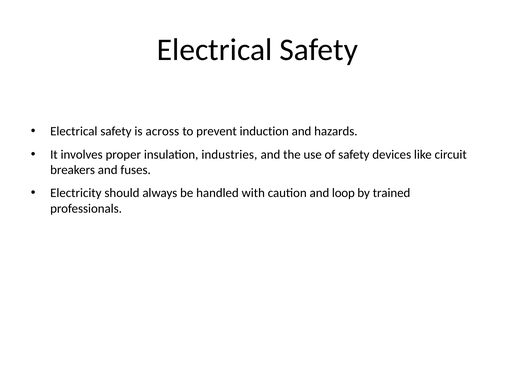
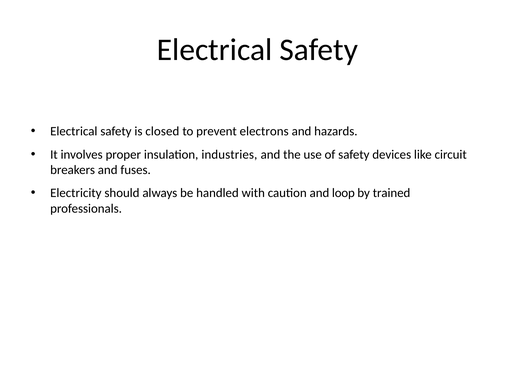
across: across -> closed
induction: induction -> electrons
